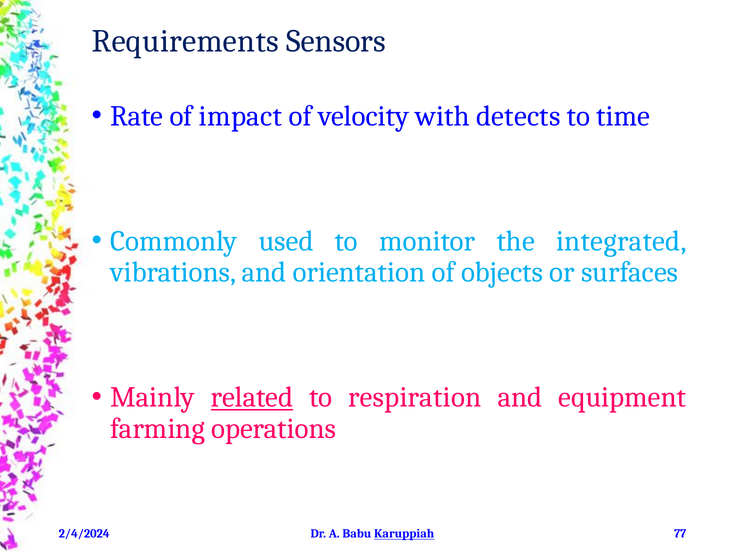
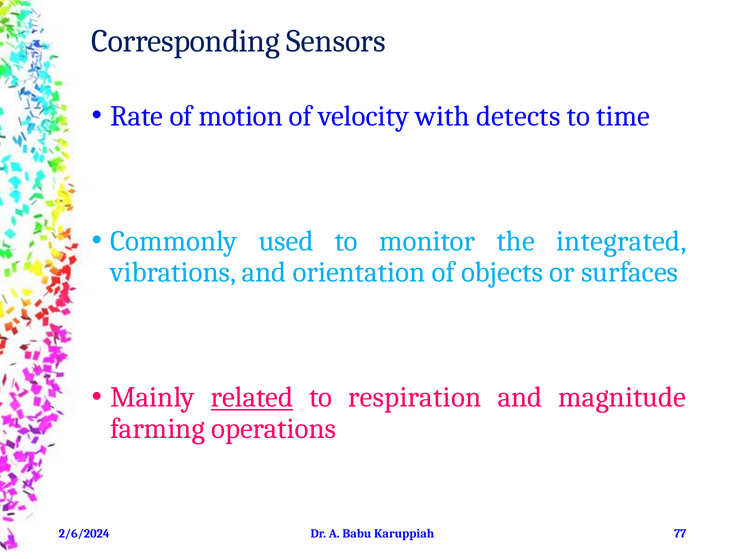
Requirements: Requirements -> Corresponding
impact: impact -> motion
equipment: equipment -> magnitude
2/4/2024: 2/4/2024 -> 2/6/2024
Karuppiah underline: present -> none
